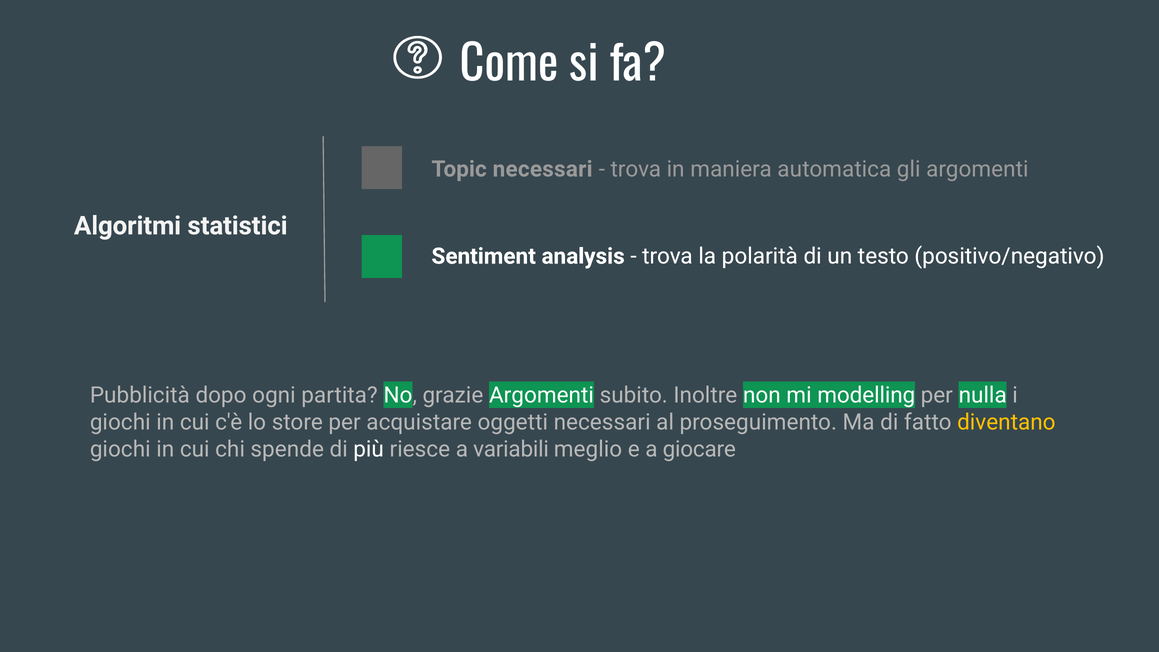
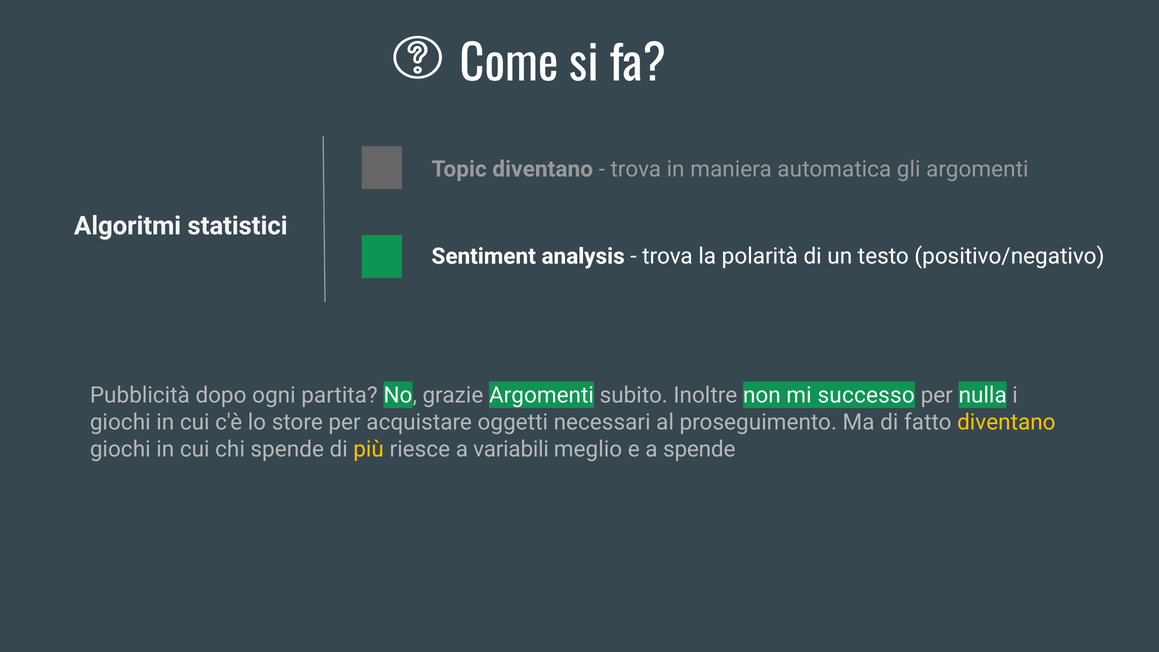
Topic necessari: necessari -> diventano
modelling: modelling -> successo
più colour: white -> yellow
a giocare: giocare -> spende
